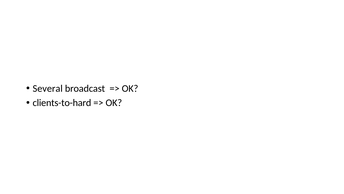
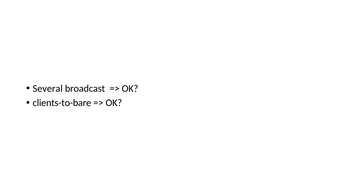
clients-to-hard: clients-to-hard -> clients-to-bare
